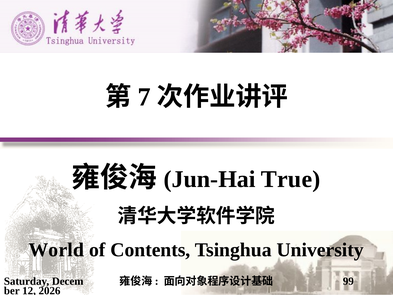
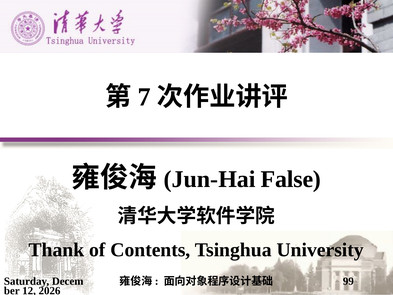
True: True -> False
World: World -> Thank
